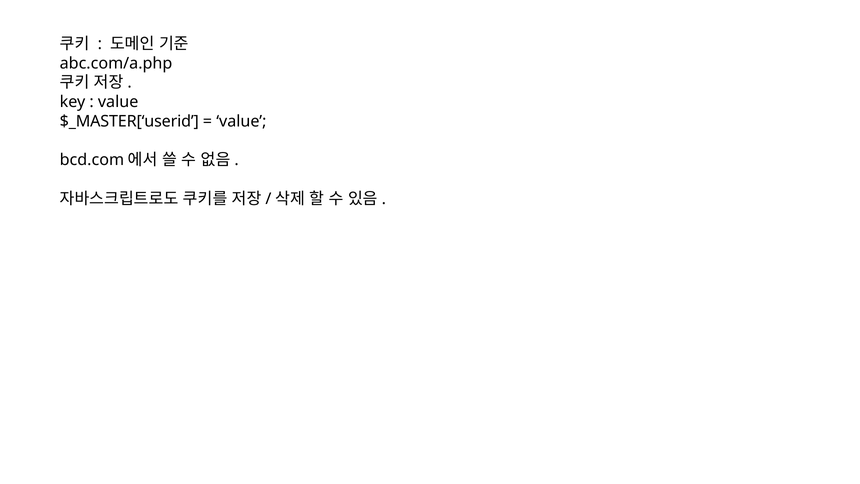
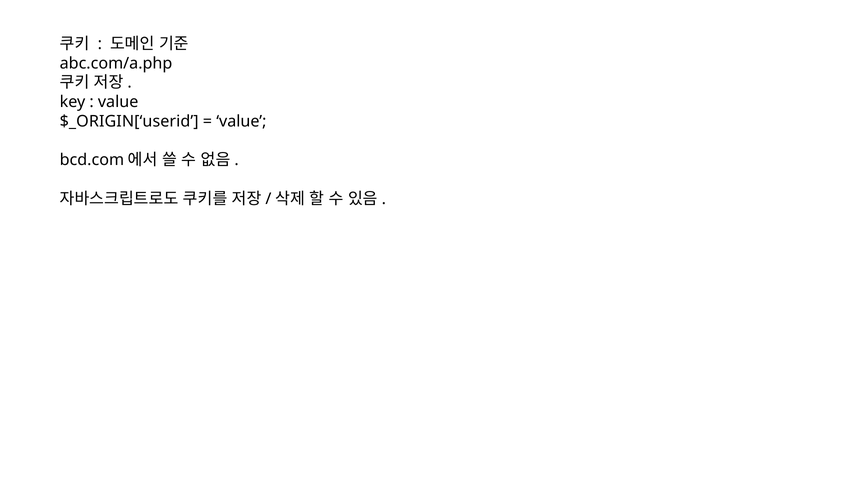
$_MASTER[‘userid: $_MASTER[‘userid -> $_ORIGIN[‘userid
